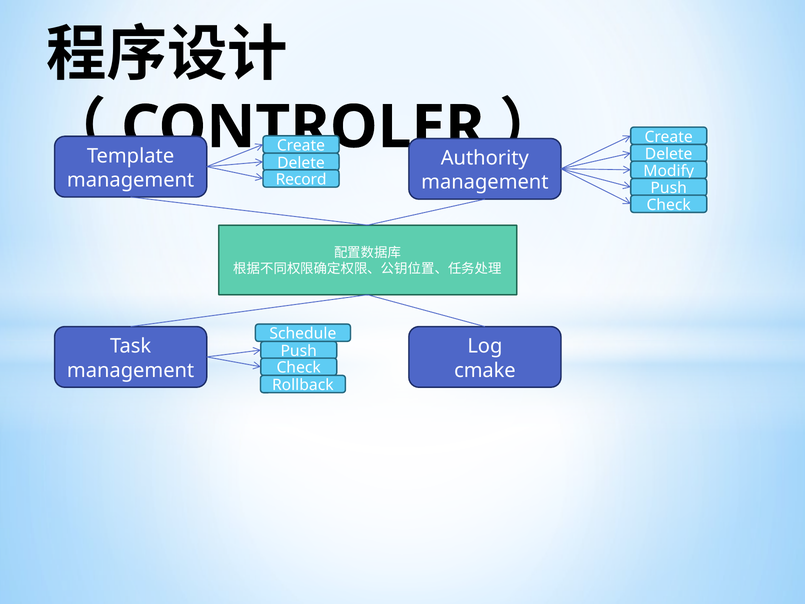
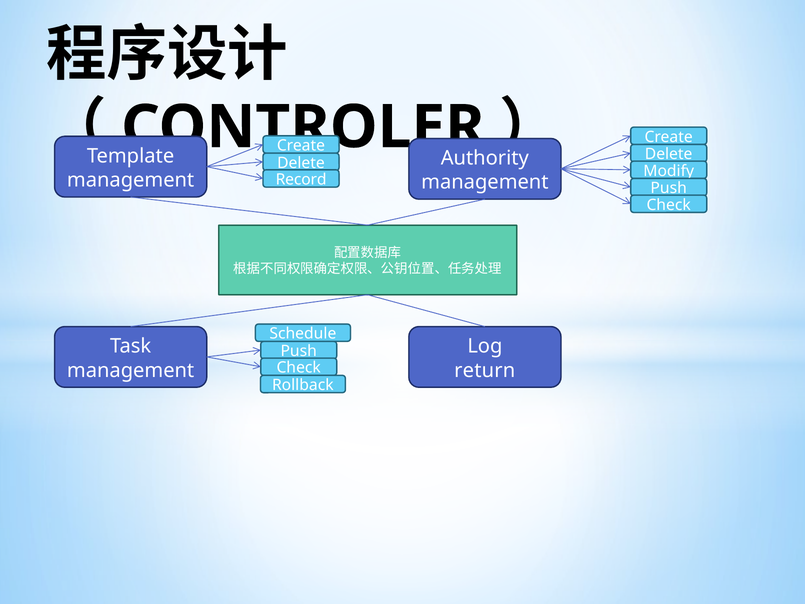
cmake: cmake -> return
